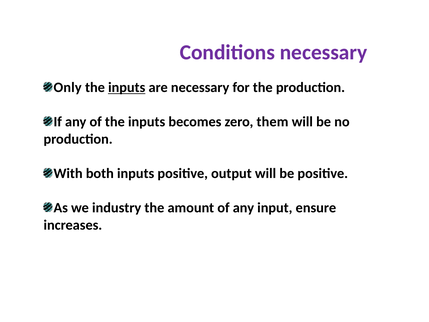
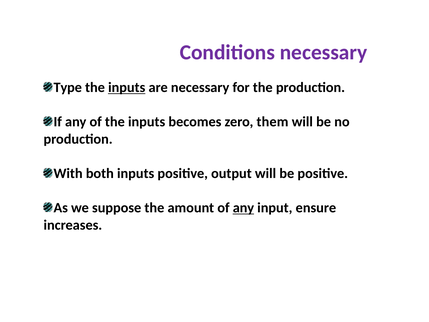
Only: Only -> Type
industry: industry -> suppose
any at (243, 208) underline: none -> present
